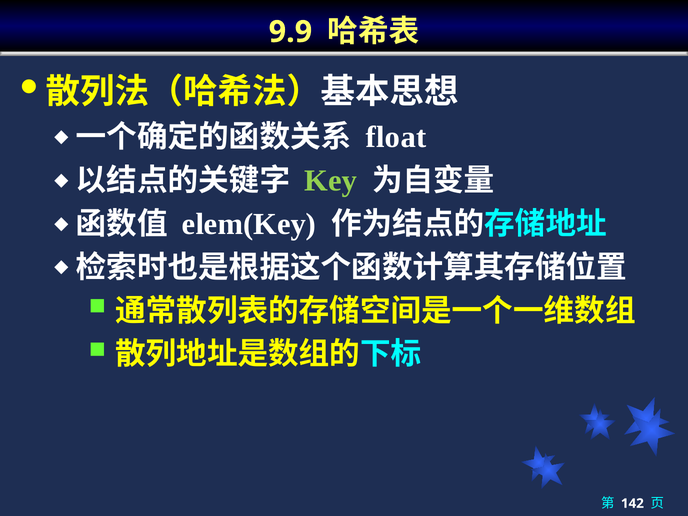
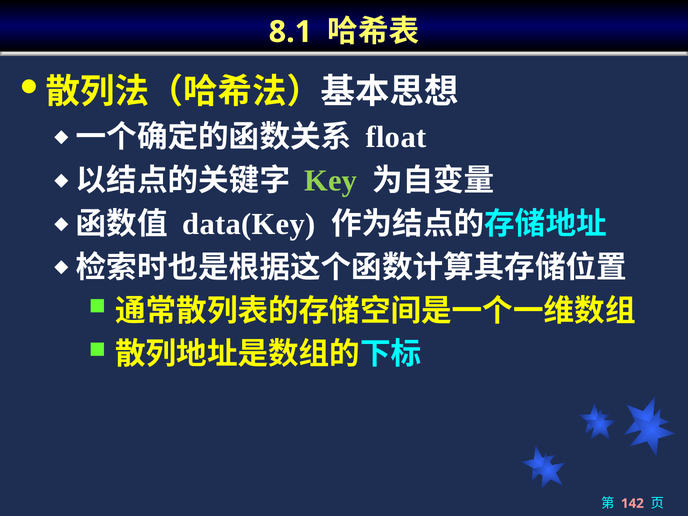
9.9: 9.9 -> 8.1
elem(Key: elem(Key -> data(Key
142 colour: white -> pink
